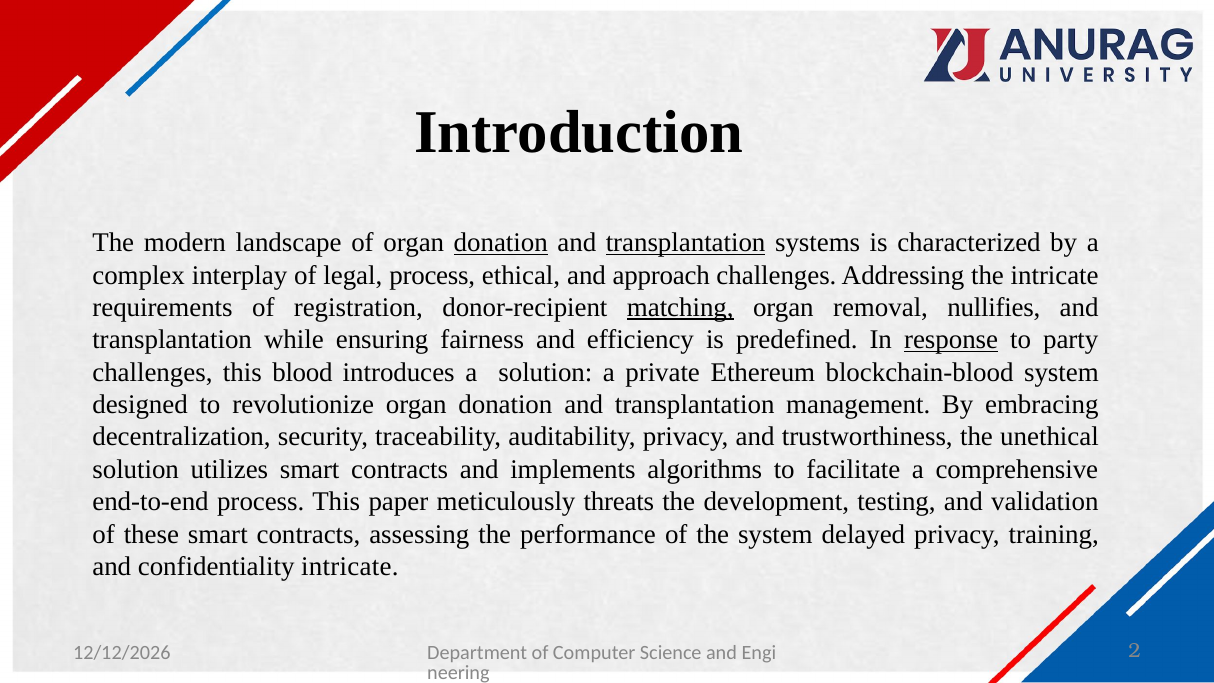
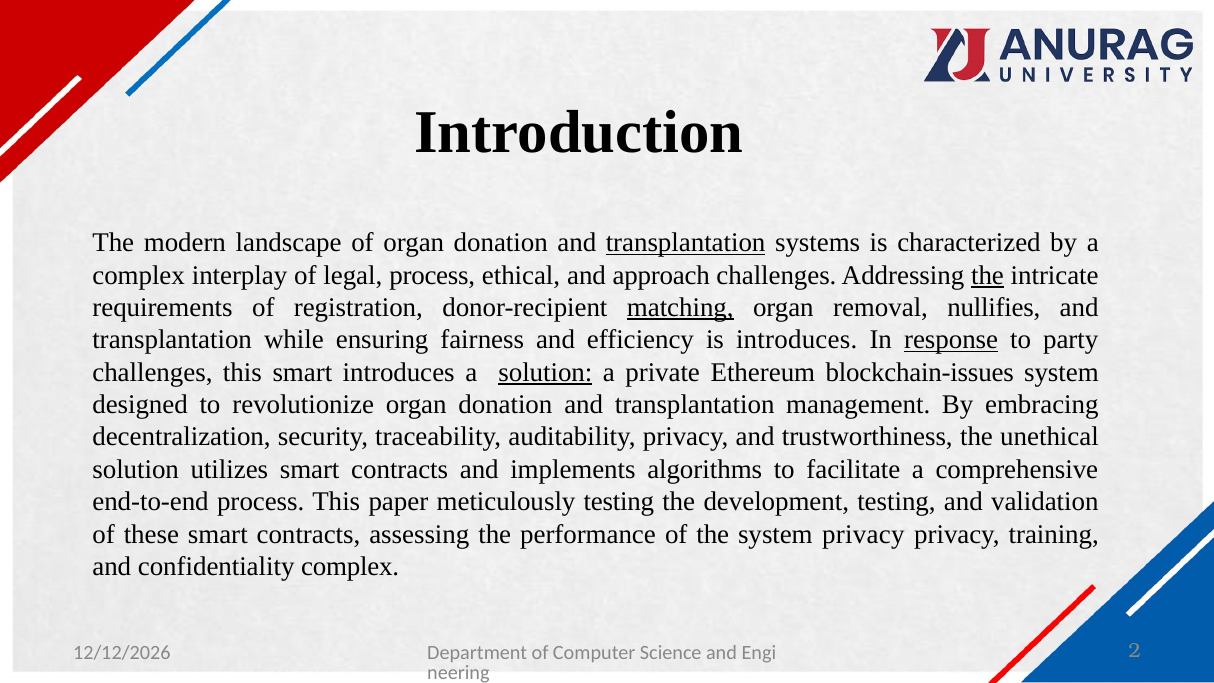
donation at (501, 243) underline: present -> none
the at (987, 275) underline: none -> present
is predefined: predefined -> introduces
this blood: blood -> smart
solution at (545, 372) underline: none -> present
blockchain-blood: blockchain-blood -> blockchain-issues
meticulously threats: threats -> testing
system delayed: delayed -> privacy
confidentiality intricate: intricate -> complex
